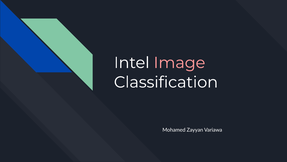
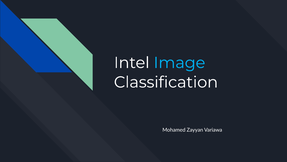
Image colour: pink -> light blue
